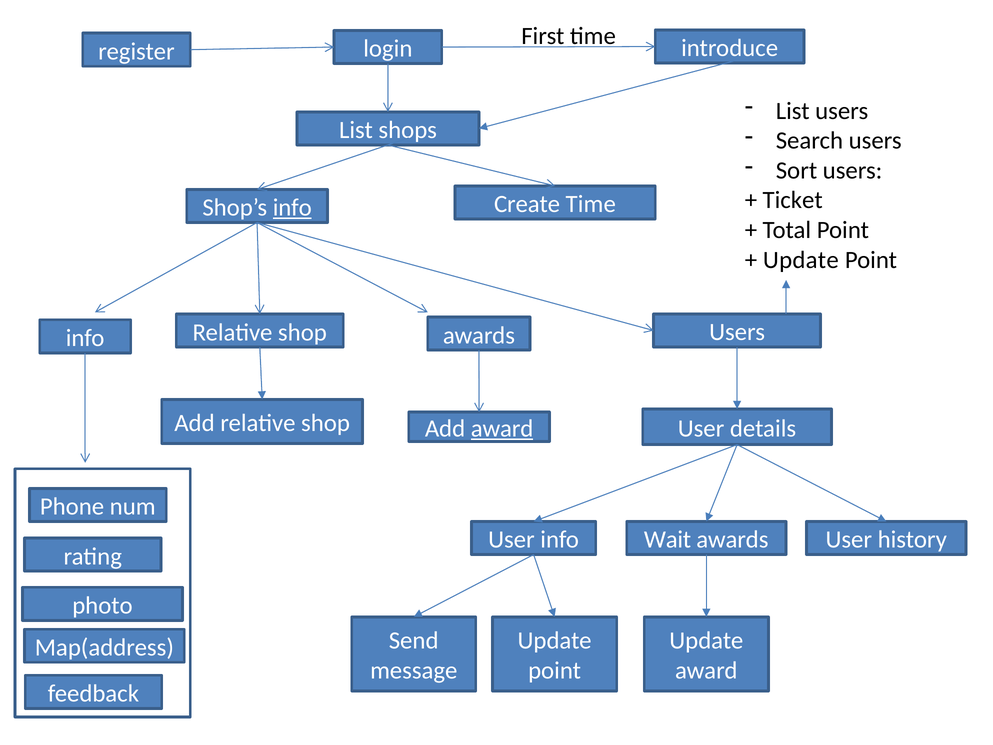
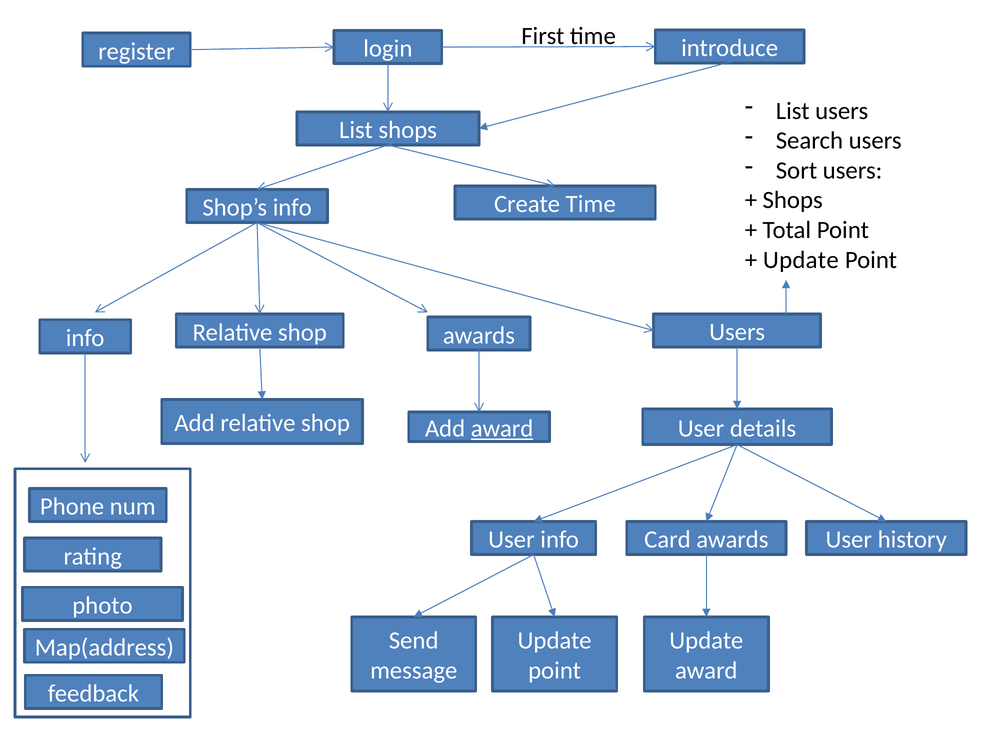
Ticket at (793, 200): Ticket -> Shops
info at (292, 208) underline: present -> none
Wait: Wait -> Card
